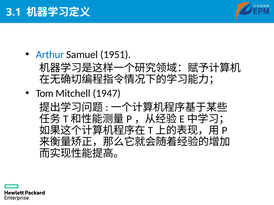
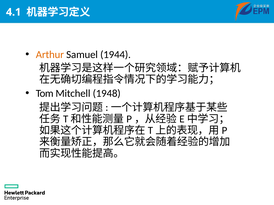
3.1: 3.1 -> 4.1
Arthur colour: blue -> orange
1951: 1951 -> 1944
1947: 1947 -> 1948
